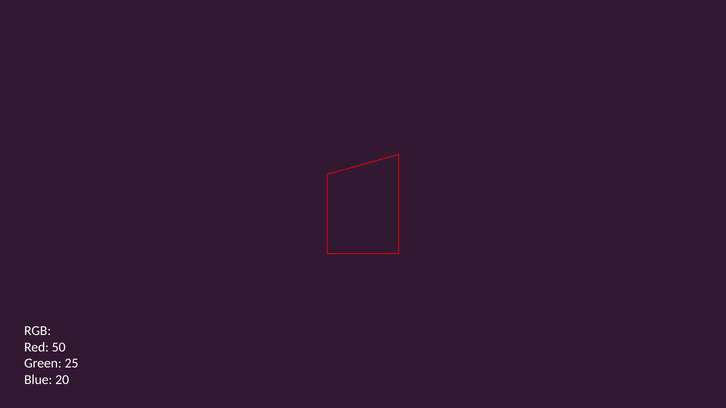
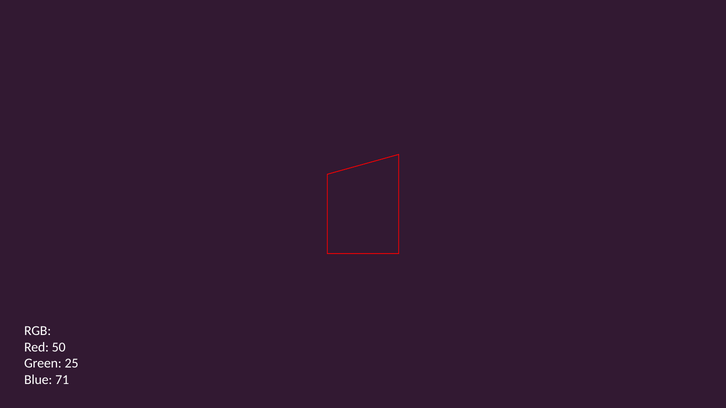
20: 20 -> 71
